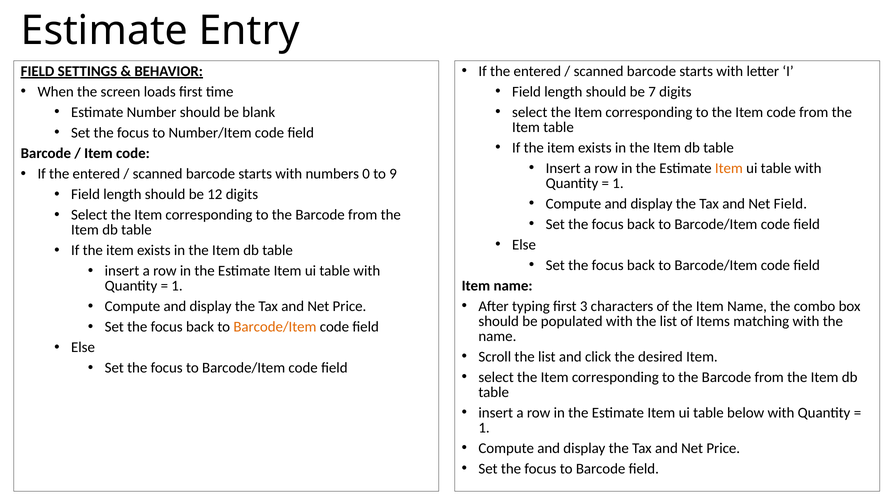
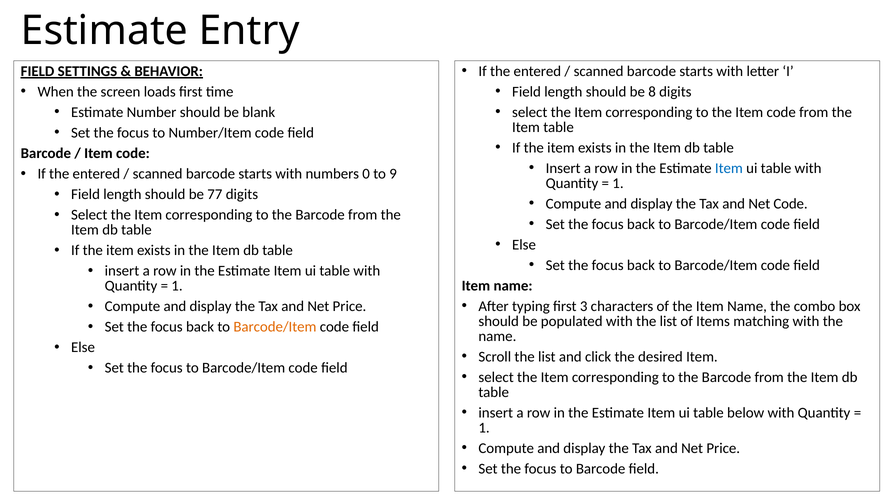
7: 7 -> 8
Item at (729, 168) colour: orange -> blue
12: 12 -> 77
Net Field: Field -> Code
